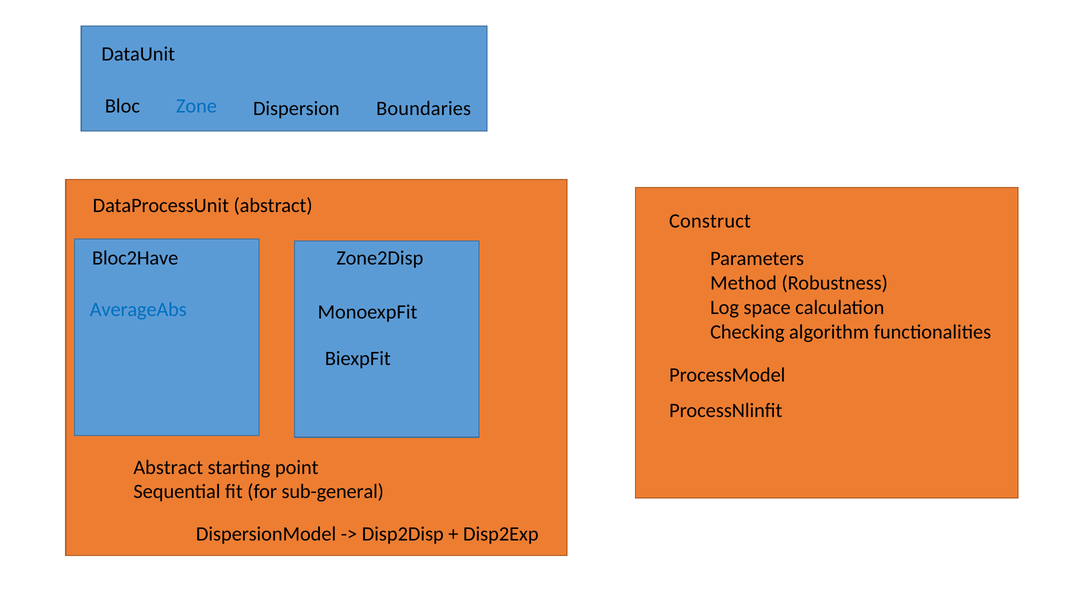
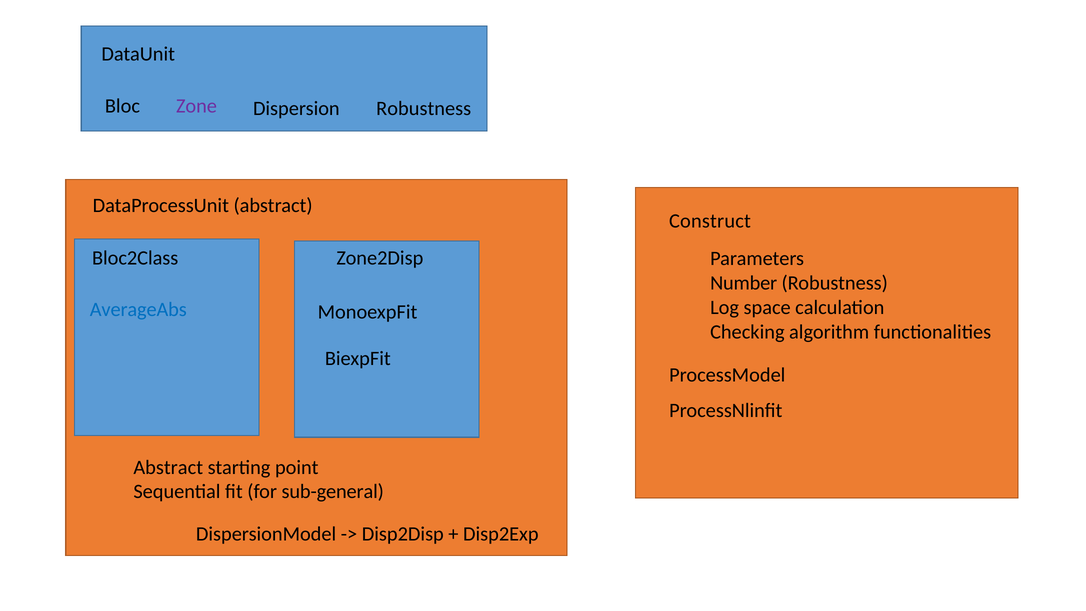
Zone colour: blue -> purple
Dispersion Boundaries: Boundaries -> Robustness
Bloc2Have: Bloc2Have -> Bloc2Class
Method: Method -> Number
